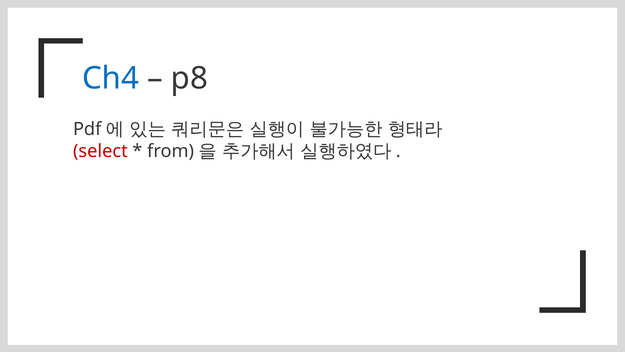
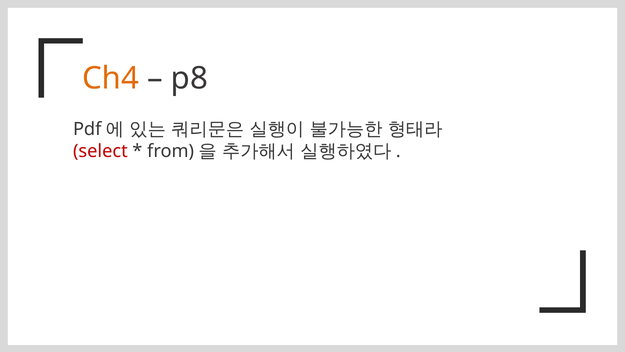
Ch4 colour: blue -> orange
